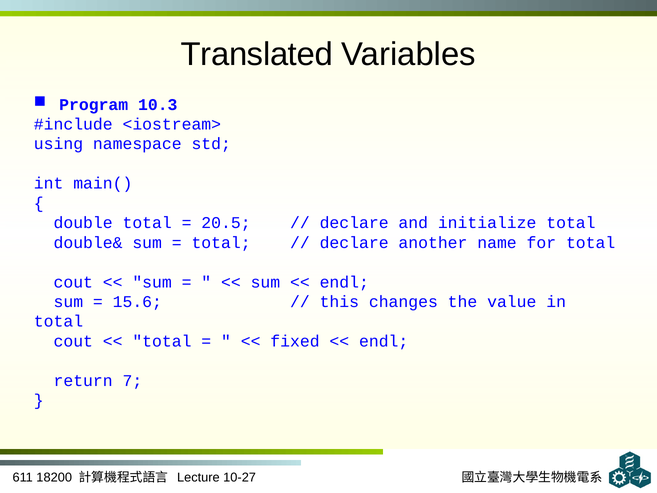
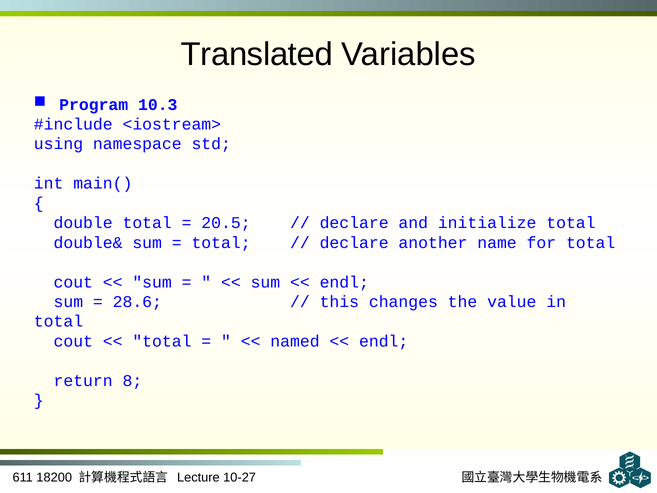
15.6: 15.6 -> 28.6
fixed: fixed -> named
7: 7 -> 8
